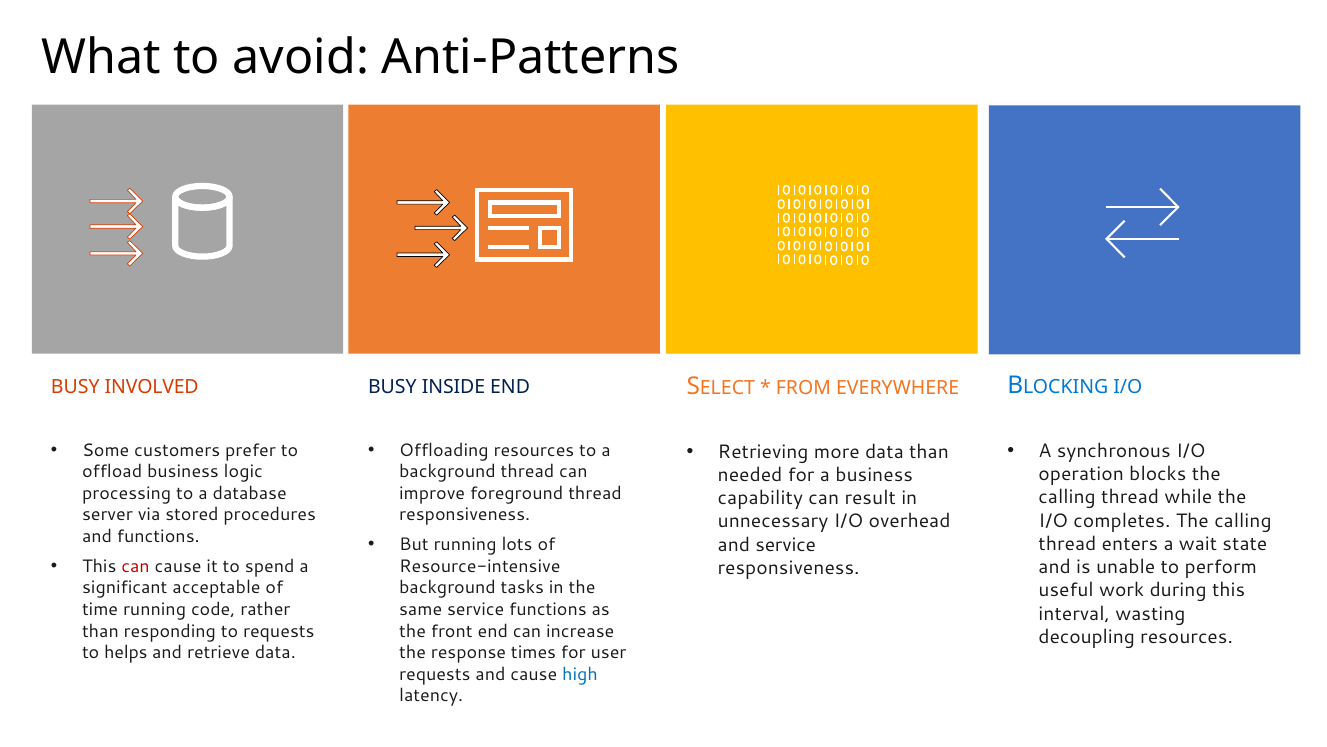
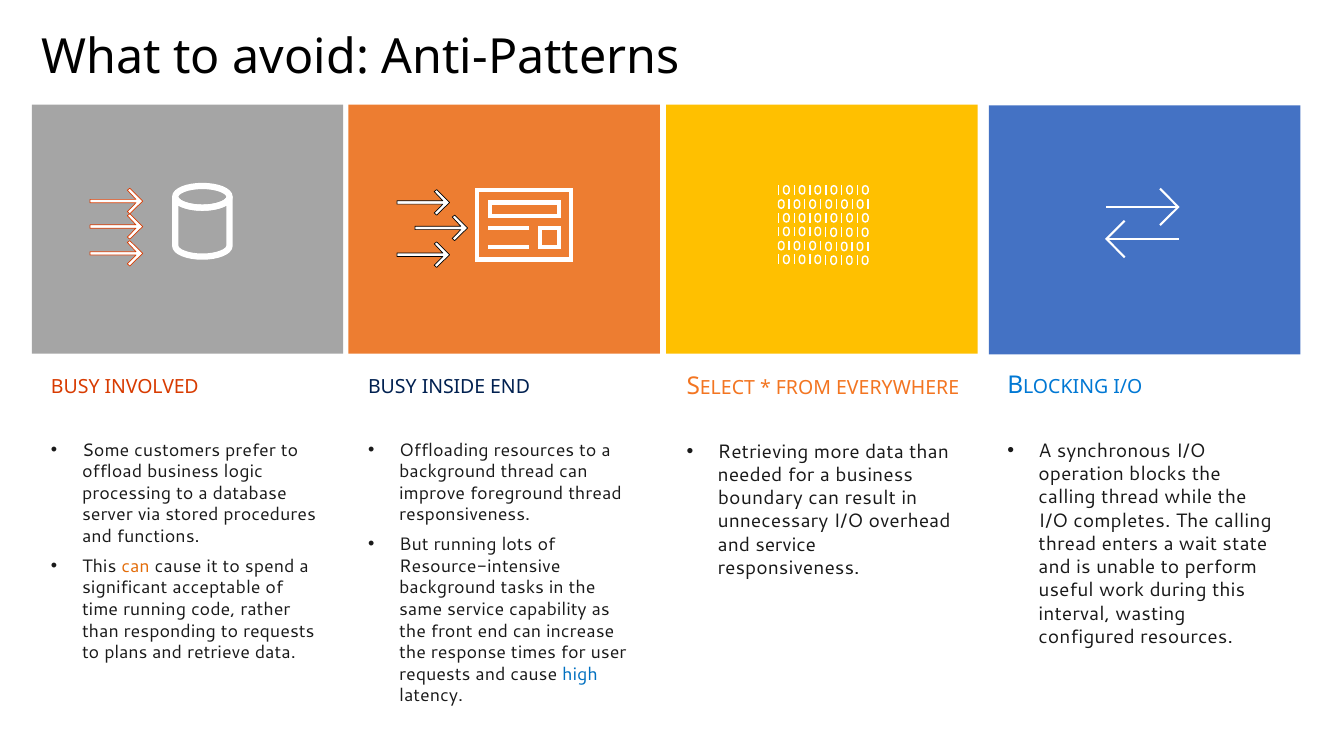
capability: capability -> boundary
can at (136, 566) colour: red -> orange
service functions: functions -> capability
decoupling: decoupling -> configured
helps: helps -> plans
